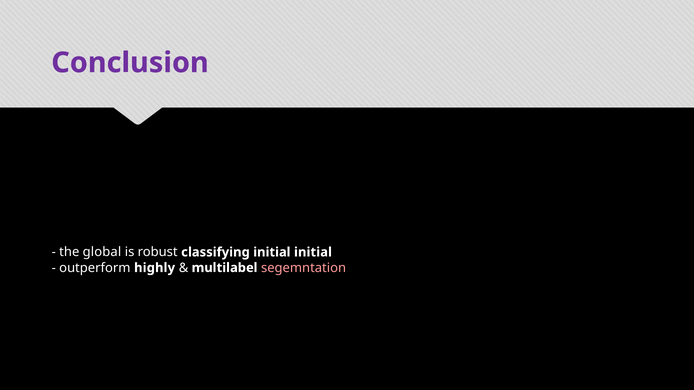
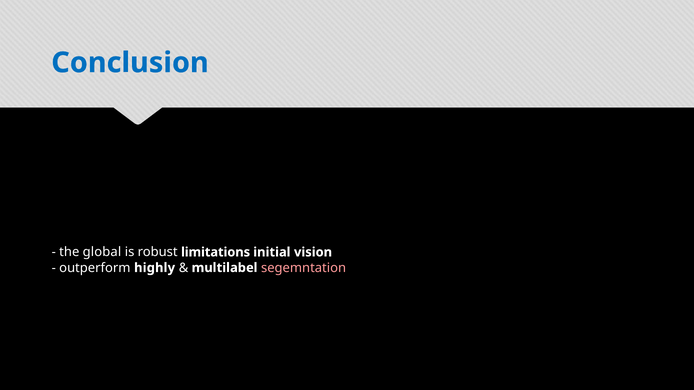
Conclusion colour: purple -> blue
classifying: classifying -> limitations
initial initial: initial -> vision
